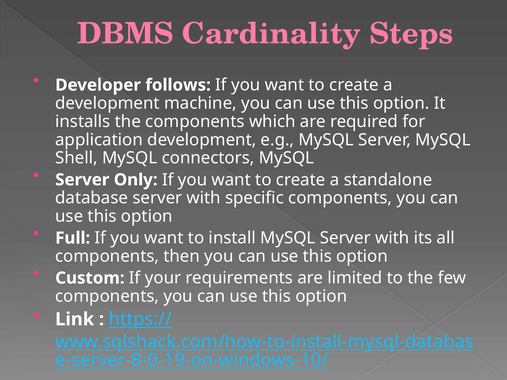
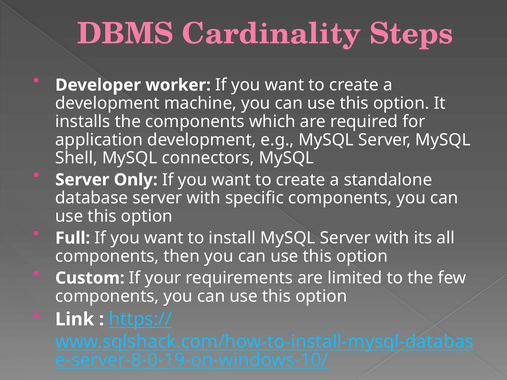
follows: follows -> worker
